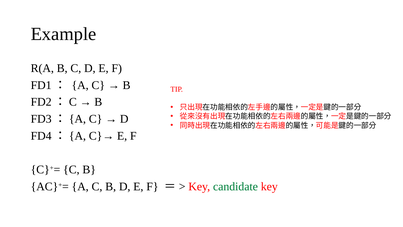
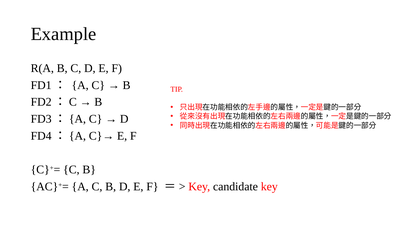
candidate colour: green -> black
